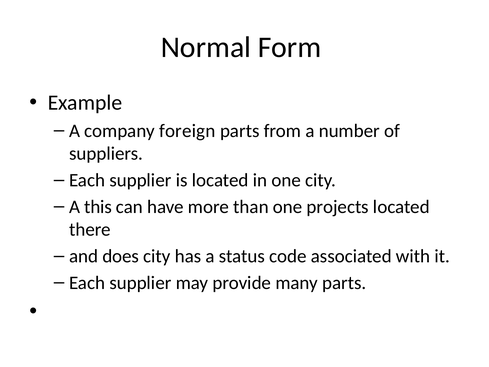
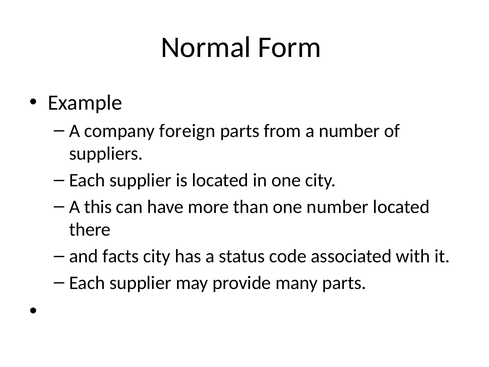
one projects: projects -> number
does: does -> facts
